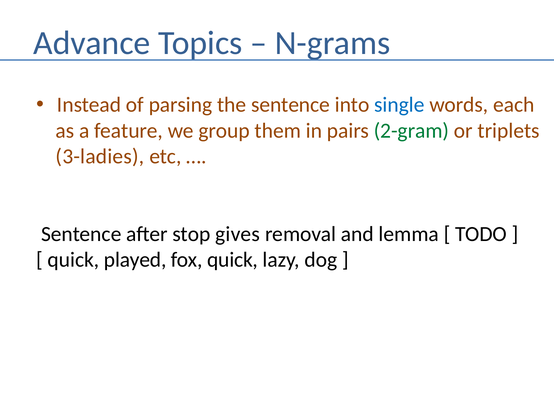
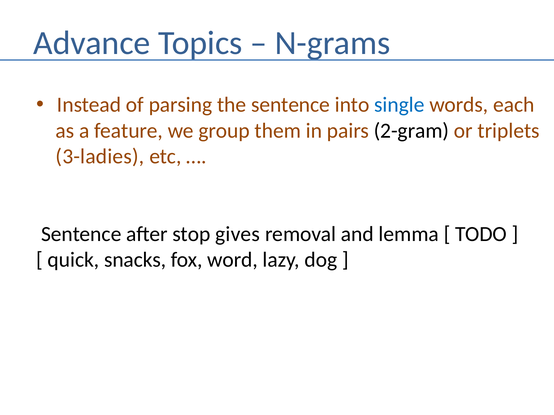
2-gram colour: green -> black
played: played -> snacks
fox quick: quick -> word
